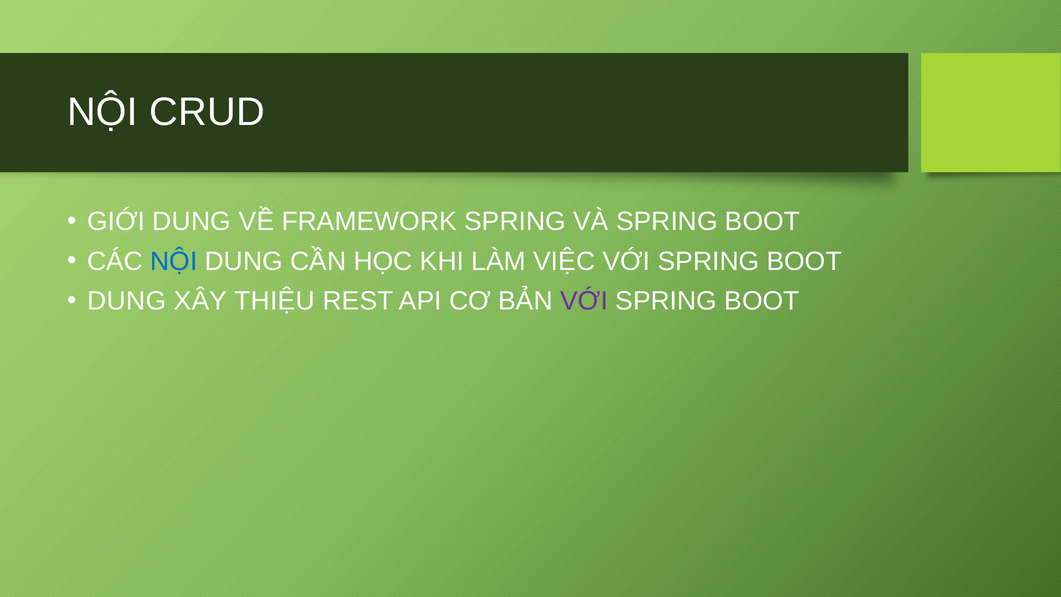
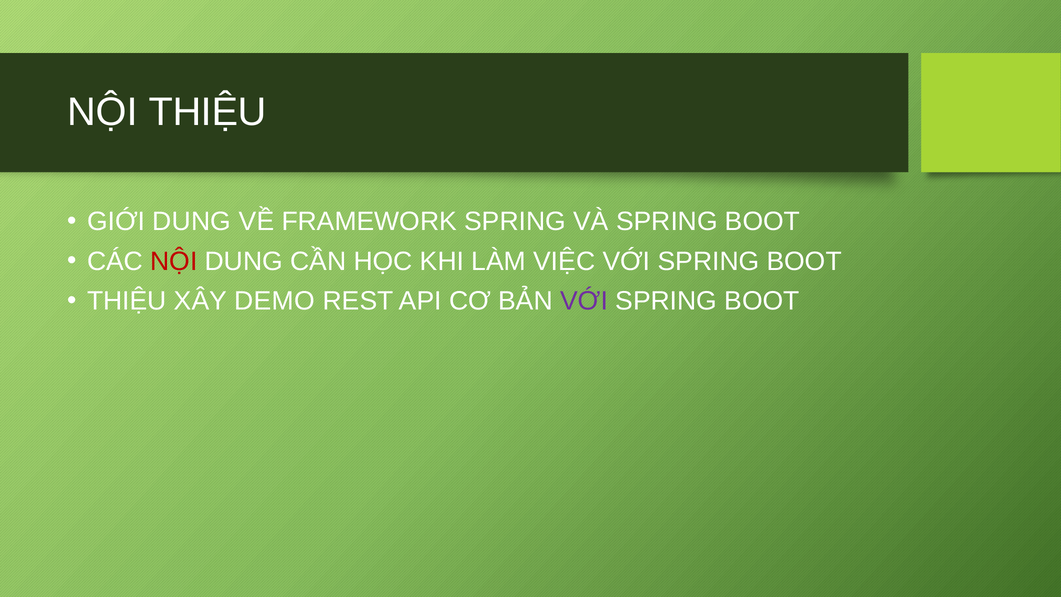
NỘI CRUD: CRUD -> THIỆU
NỘI at (174, 261) colour: blue -> red
DUNG at (127, 301): DUNG -> THIỆU
THIỆU: THIỆU -> DEMO
